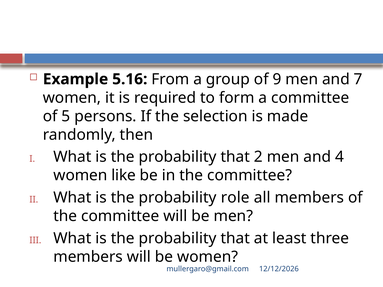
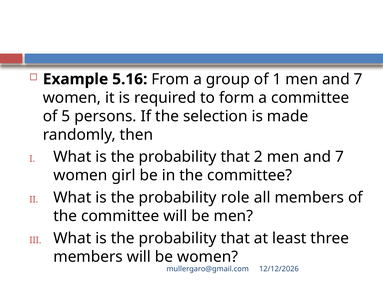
9: 9 -> 1
2 men and 4: 4 -> 7
like: like -> girl
